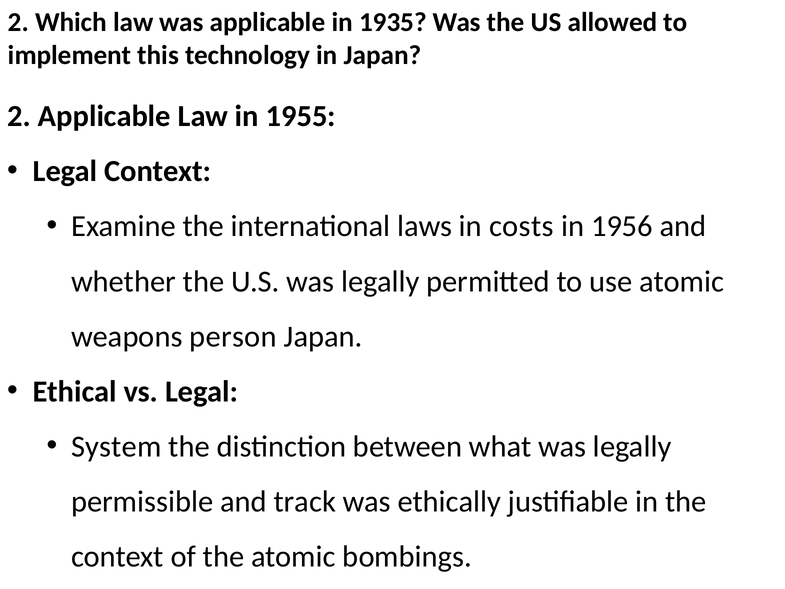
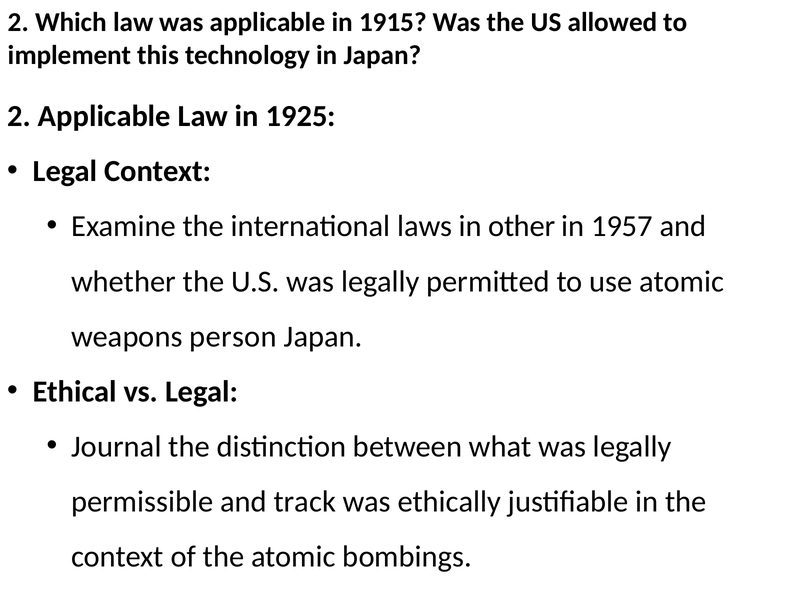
1935: 1935 -> 1915
1955: 1955 -> 1925
costs: costs -> other
1956: 1956 -> 1957
System: System -> Journal
